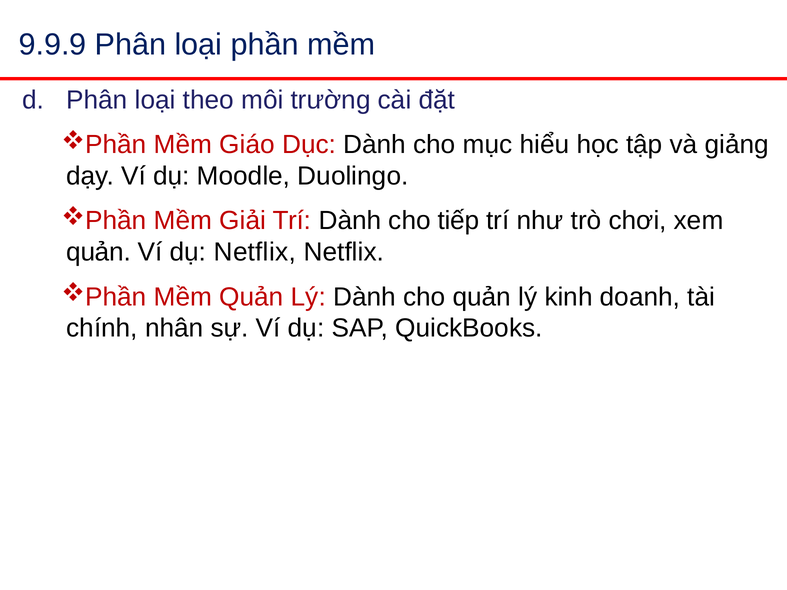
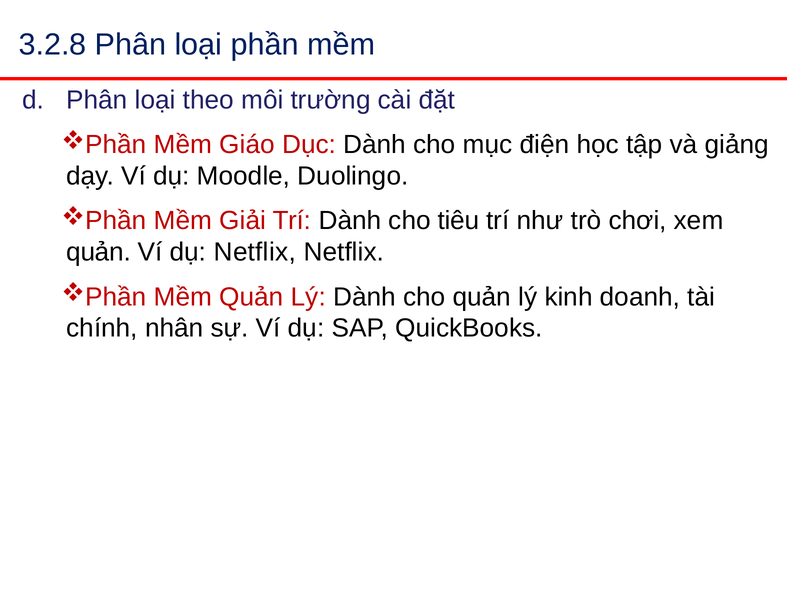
9.9.9: 9.9.9 -> 3.2.8
hiểu: hiểu -> điện
tiếp: tiếp -> tiêu
